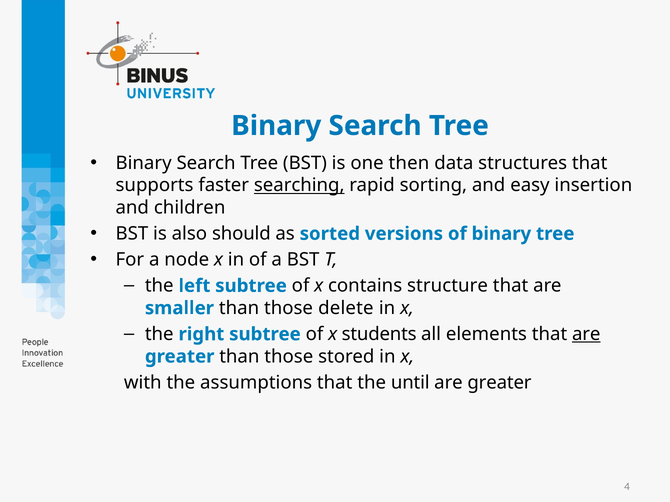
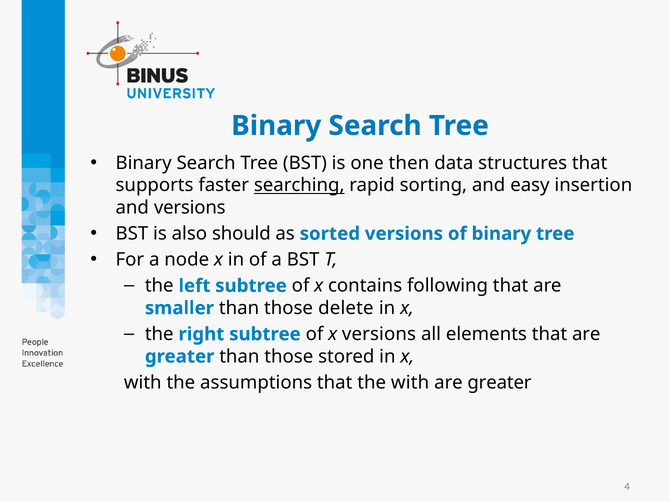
and children: children -> versions
structure: structure -> following
x students: students -> versions
are at (586, 334) underline: present -> none
the until: until -> with
